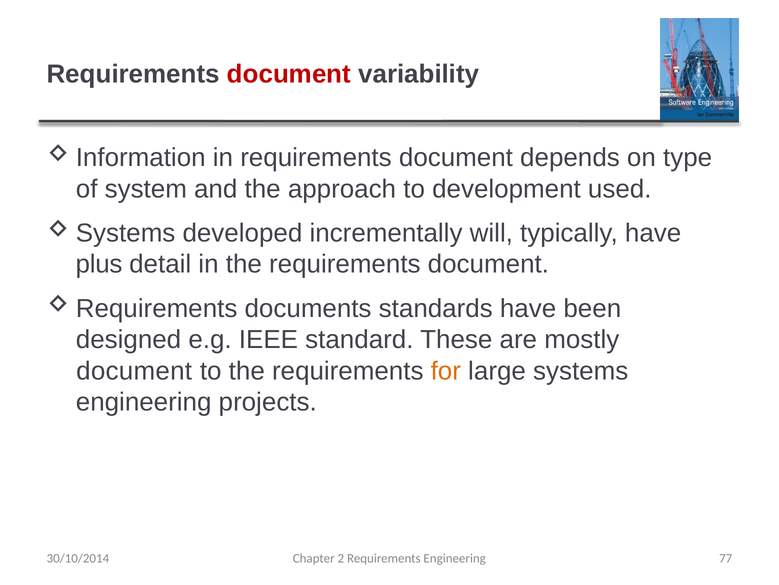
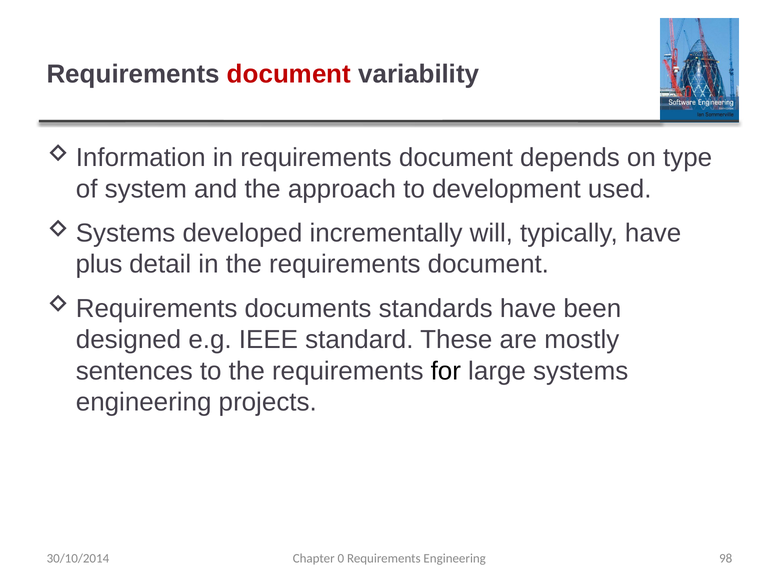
document at (134, 371): document -> sentences
for colour: orange -> black
2: 2 -> 0
77: 77 -> 98
